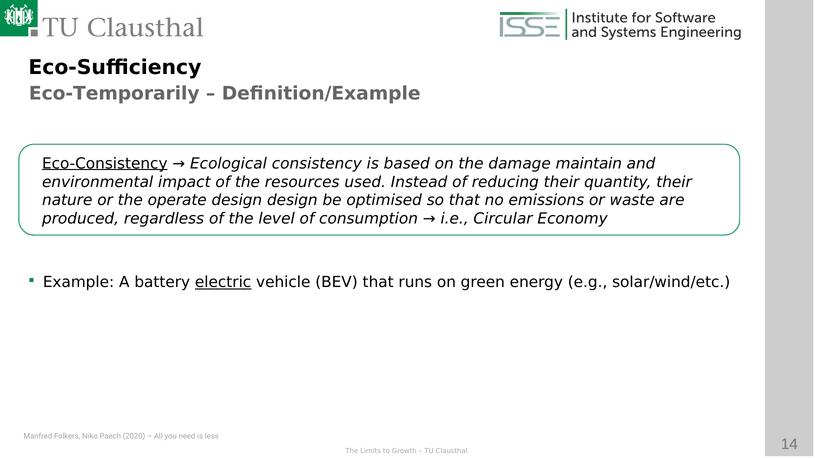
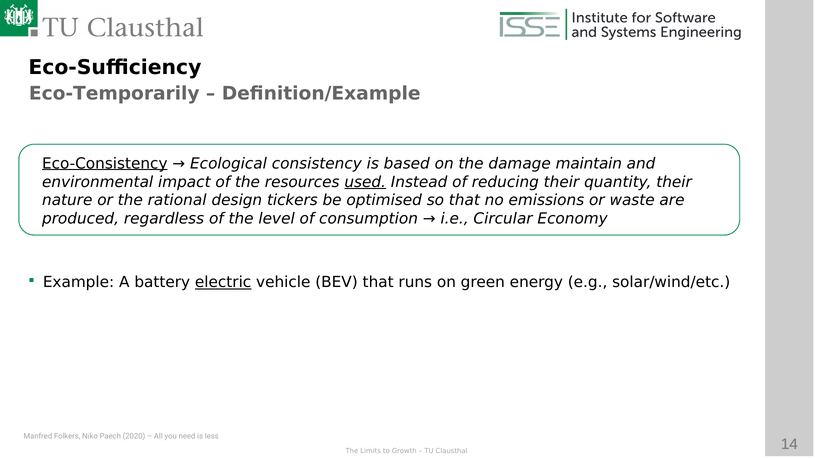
used underline: none -> present
operate: operate -> rational
design design: design -> tickers
